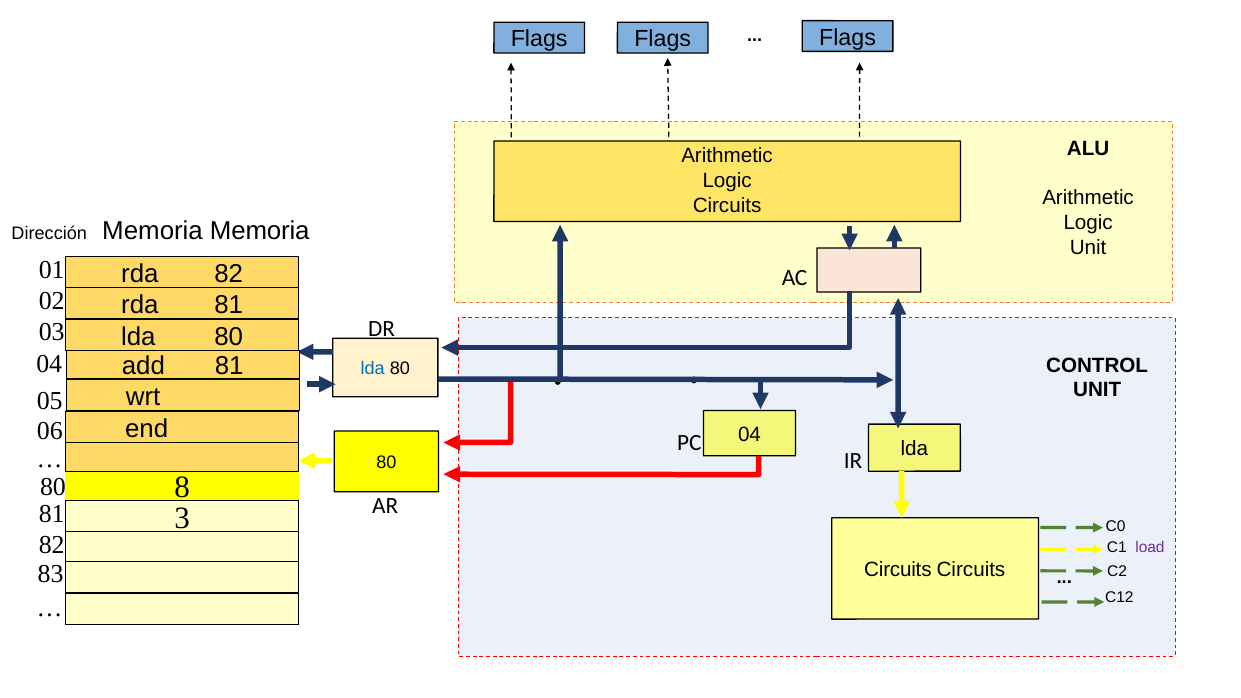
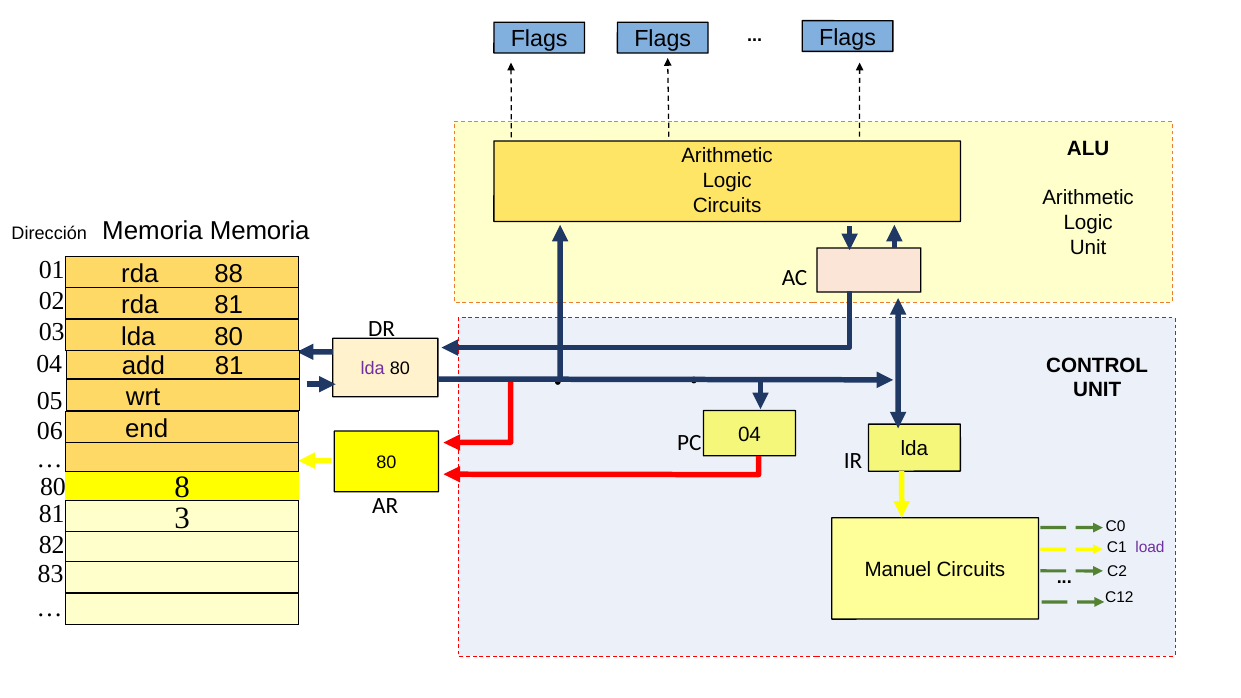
rda 82: 82 -> 88
lda at (373, 369) colour: blue -> purple
Circuits at (898, 570): Circuits -> Manuel
